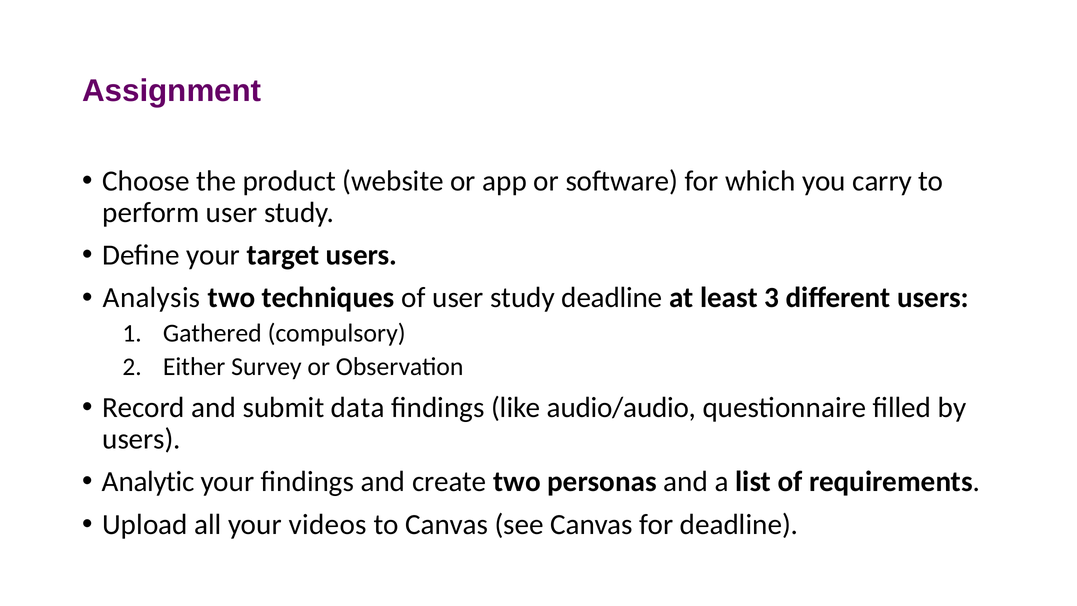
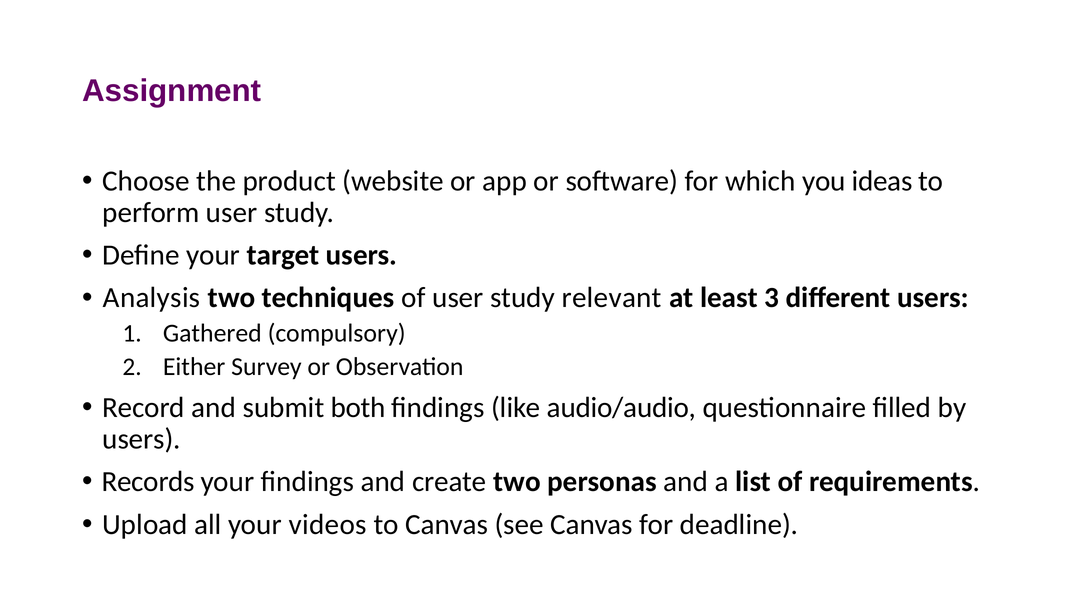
carry: carry -> ideas
study deadline: deadline -> relevant
data: data -> both
Analytic: Analytic -> Records
